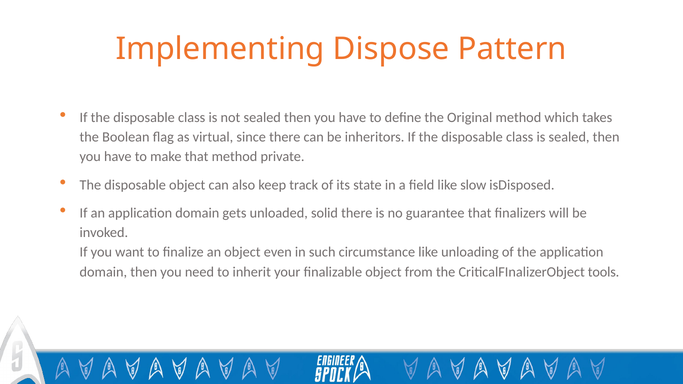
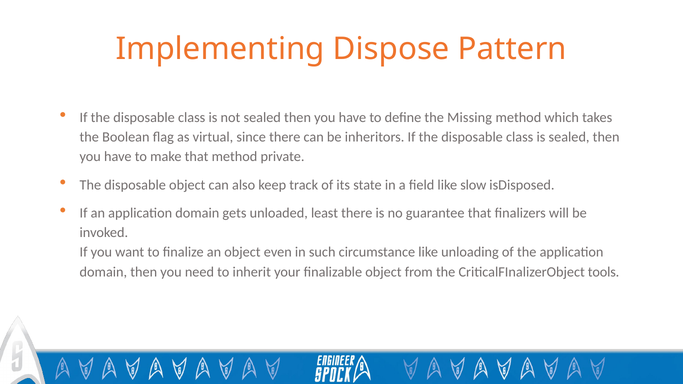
Original: Original -> Missing
solid: solid -> least
